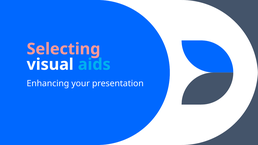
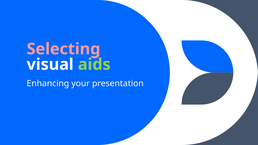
aids colour: light blue -> light green
